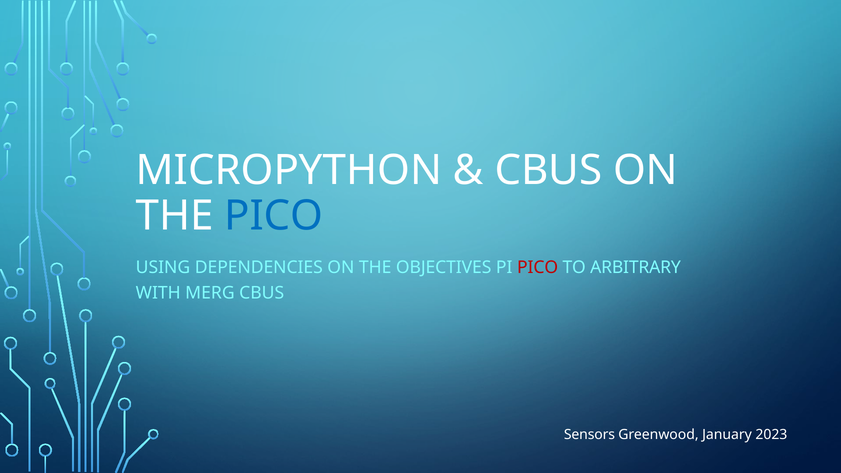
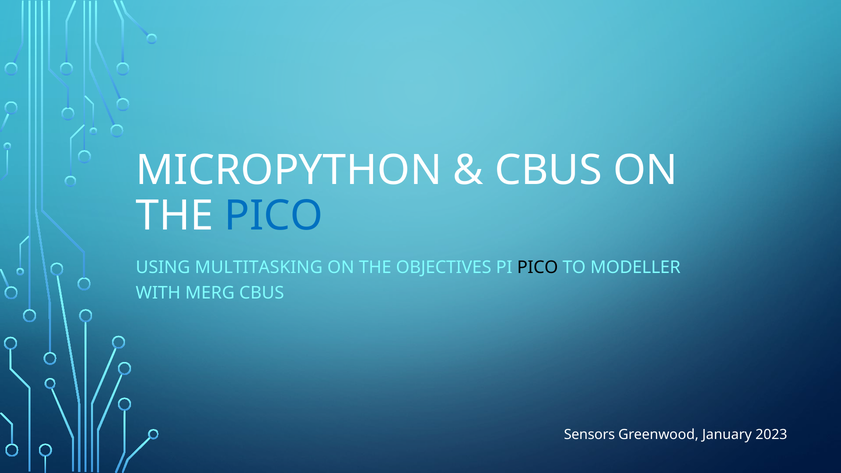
DEPENDENCIES: DEPENDENCIES -> MULTITASKING
PICO at (538, 268) colour: red -> black
ARBITRARY: ARBITRARY -> MODELLER
